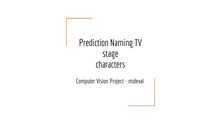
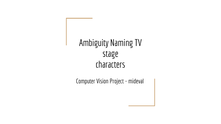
Prediction: Prediction -> Ambiguity
